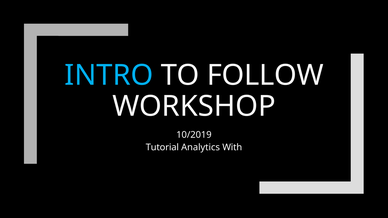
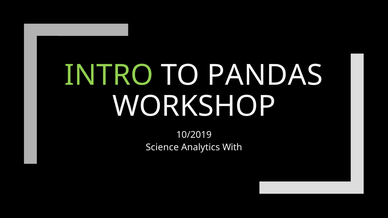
INTRO colour: light blue -> light green
FOLLOW: FOLLOW -> PANDAS
Tutorial: Tutorial -> Science
